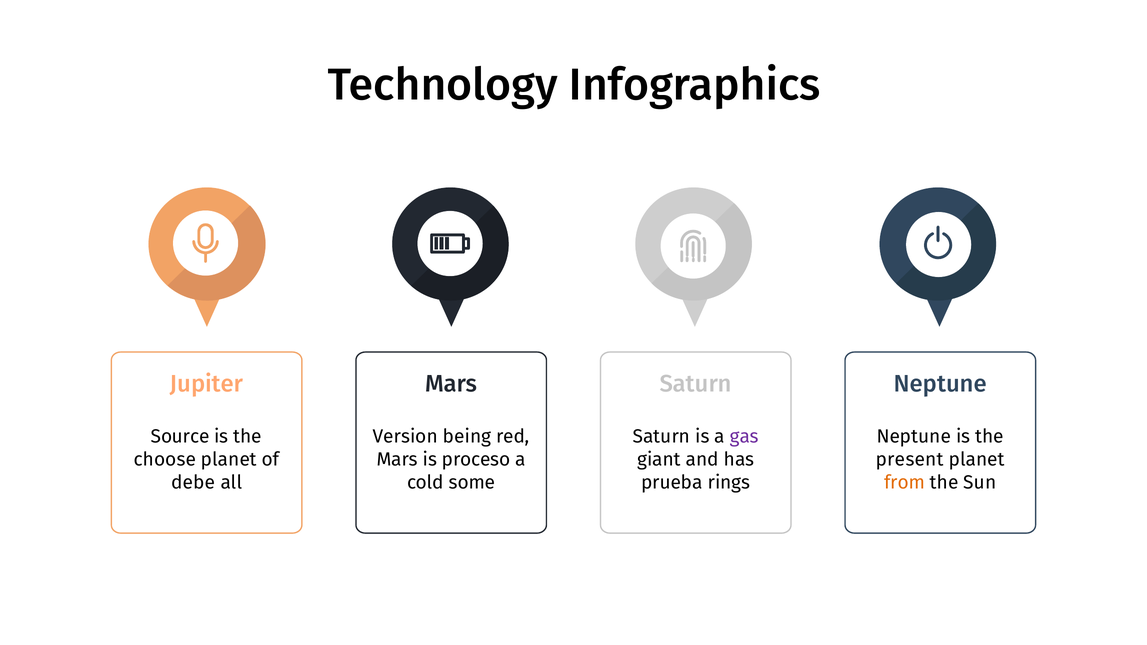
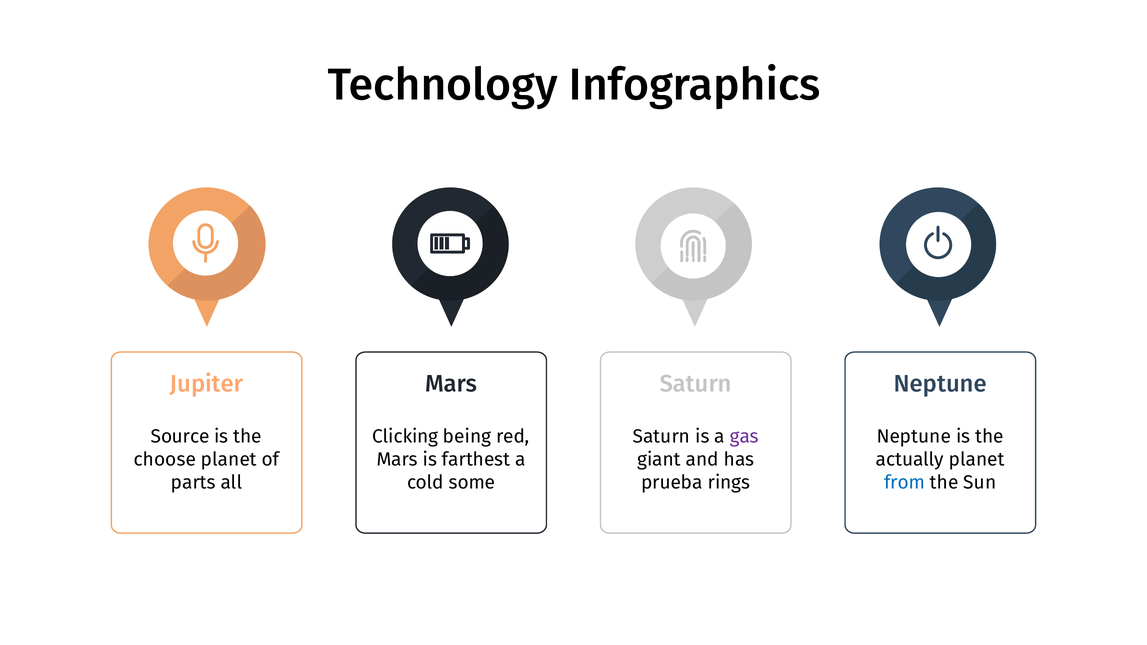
Version: Version -> Clicking
proceso: proceso -> farthest
present: present -> actually
debe: debe -> parts
from colour: orange -> blue
